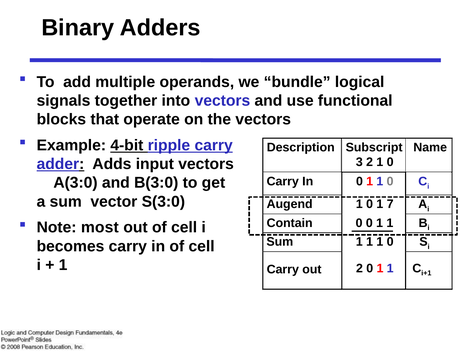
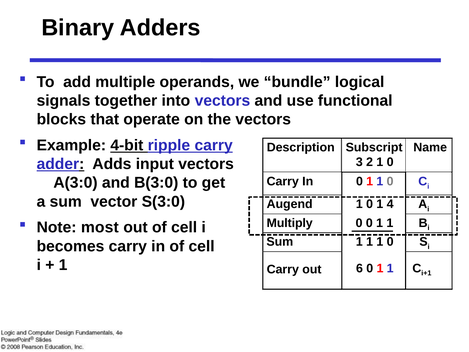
7: 7 -> 4
Contain: Contain -> Multiply
out 2: 2 -> 6
